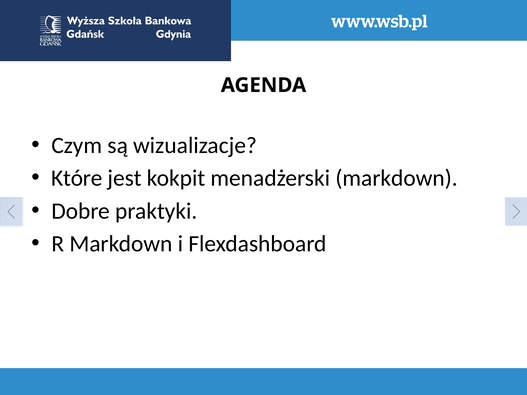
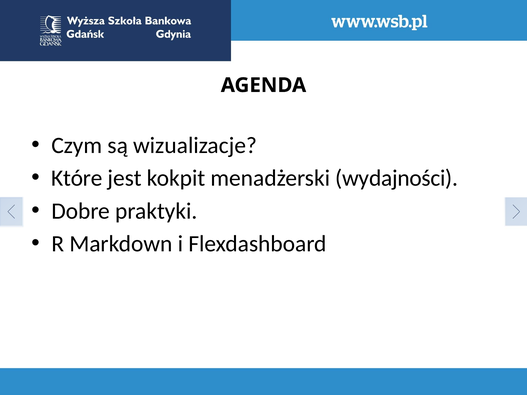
menadżerski markdown: markdown -> wydajności
